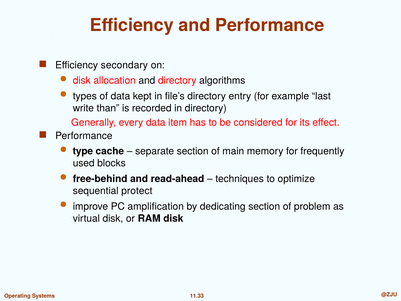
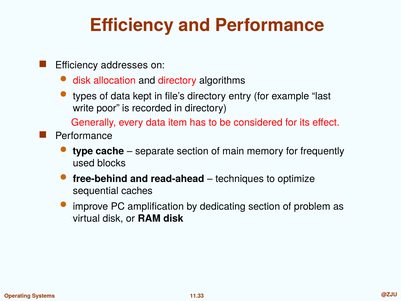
secondary: secondary -> addresses
than: than -> poor
protect: protect -> caches
